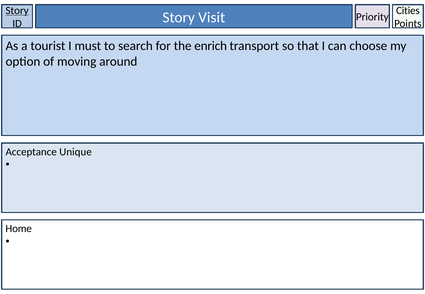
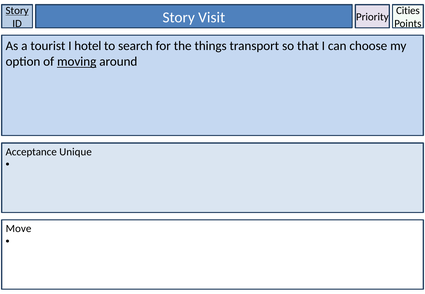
must: must -> hotel
enrich: enrich -> things
moving underline: none -> present
Home: Home -> Move
